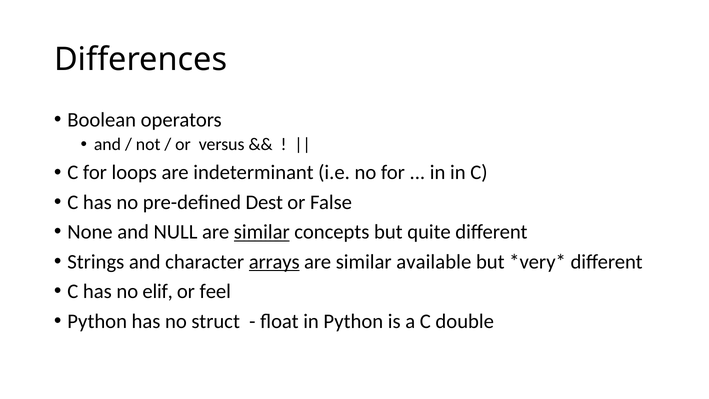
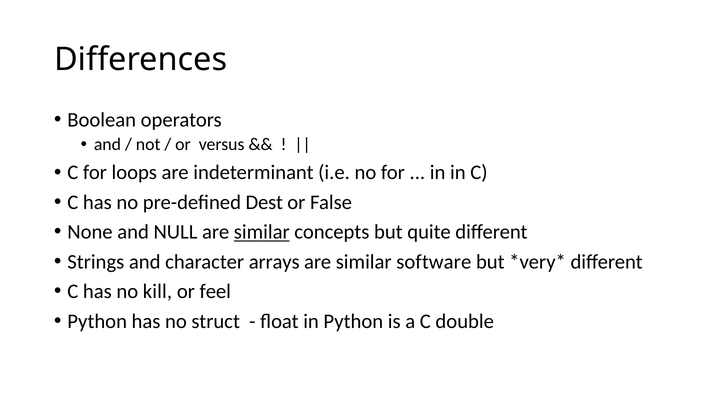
arrays underline: present -> none
available: available -> software
elif: elif -> kill
